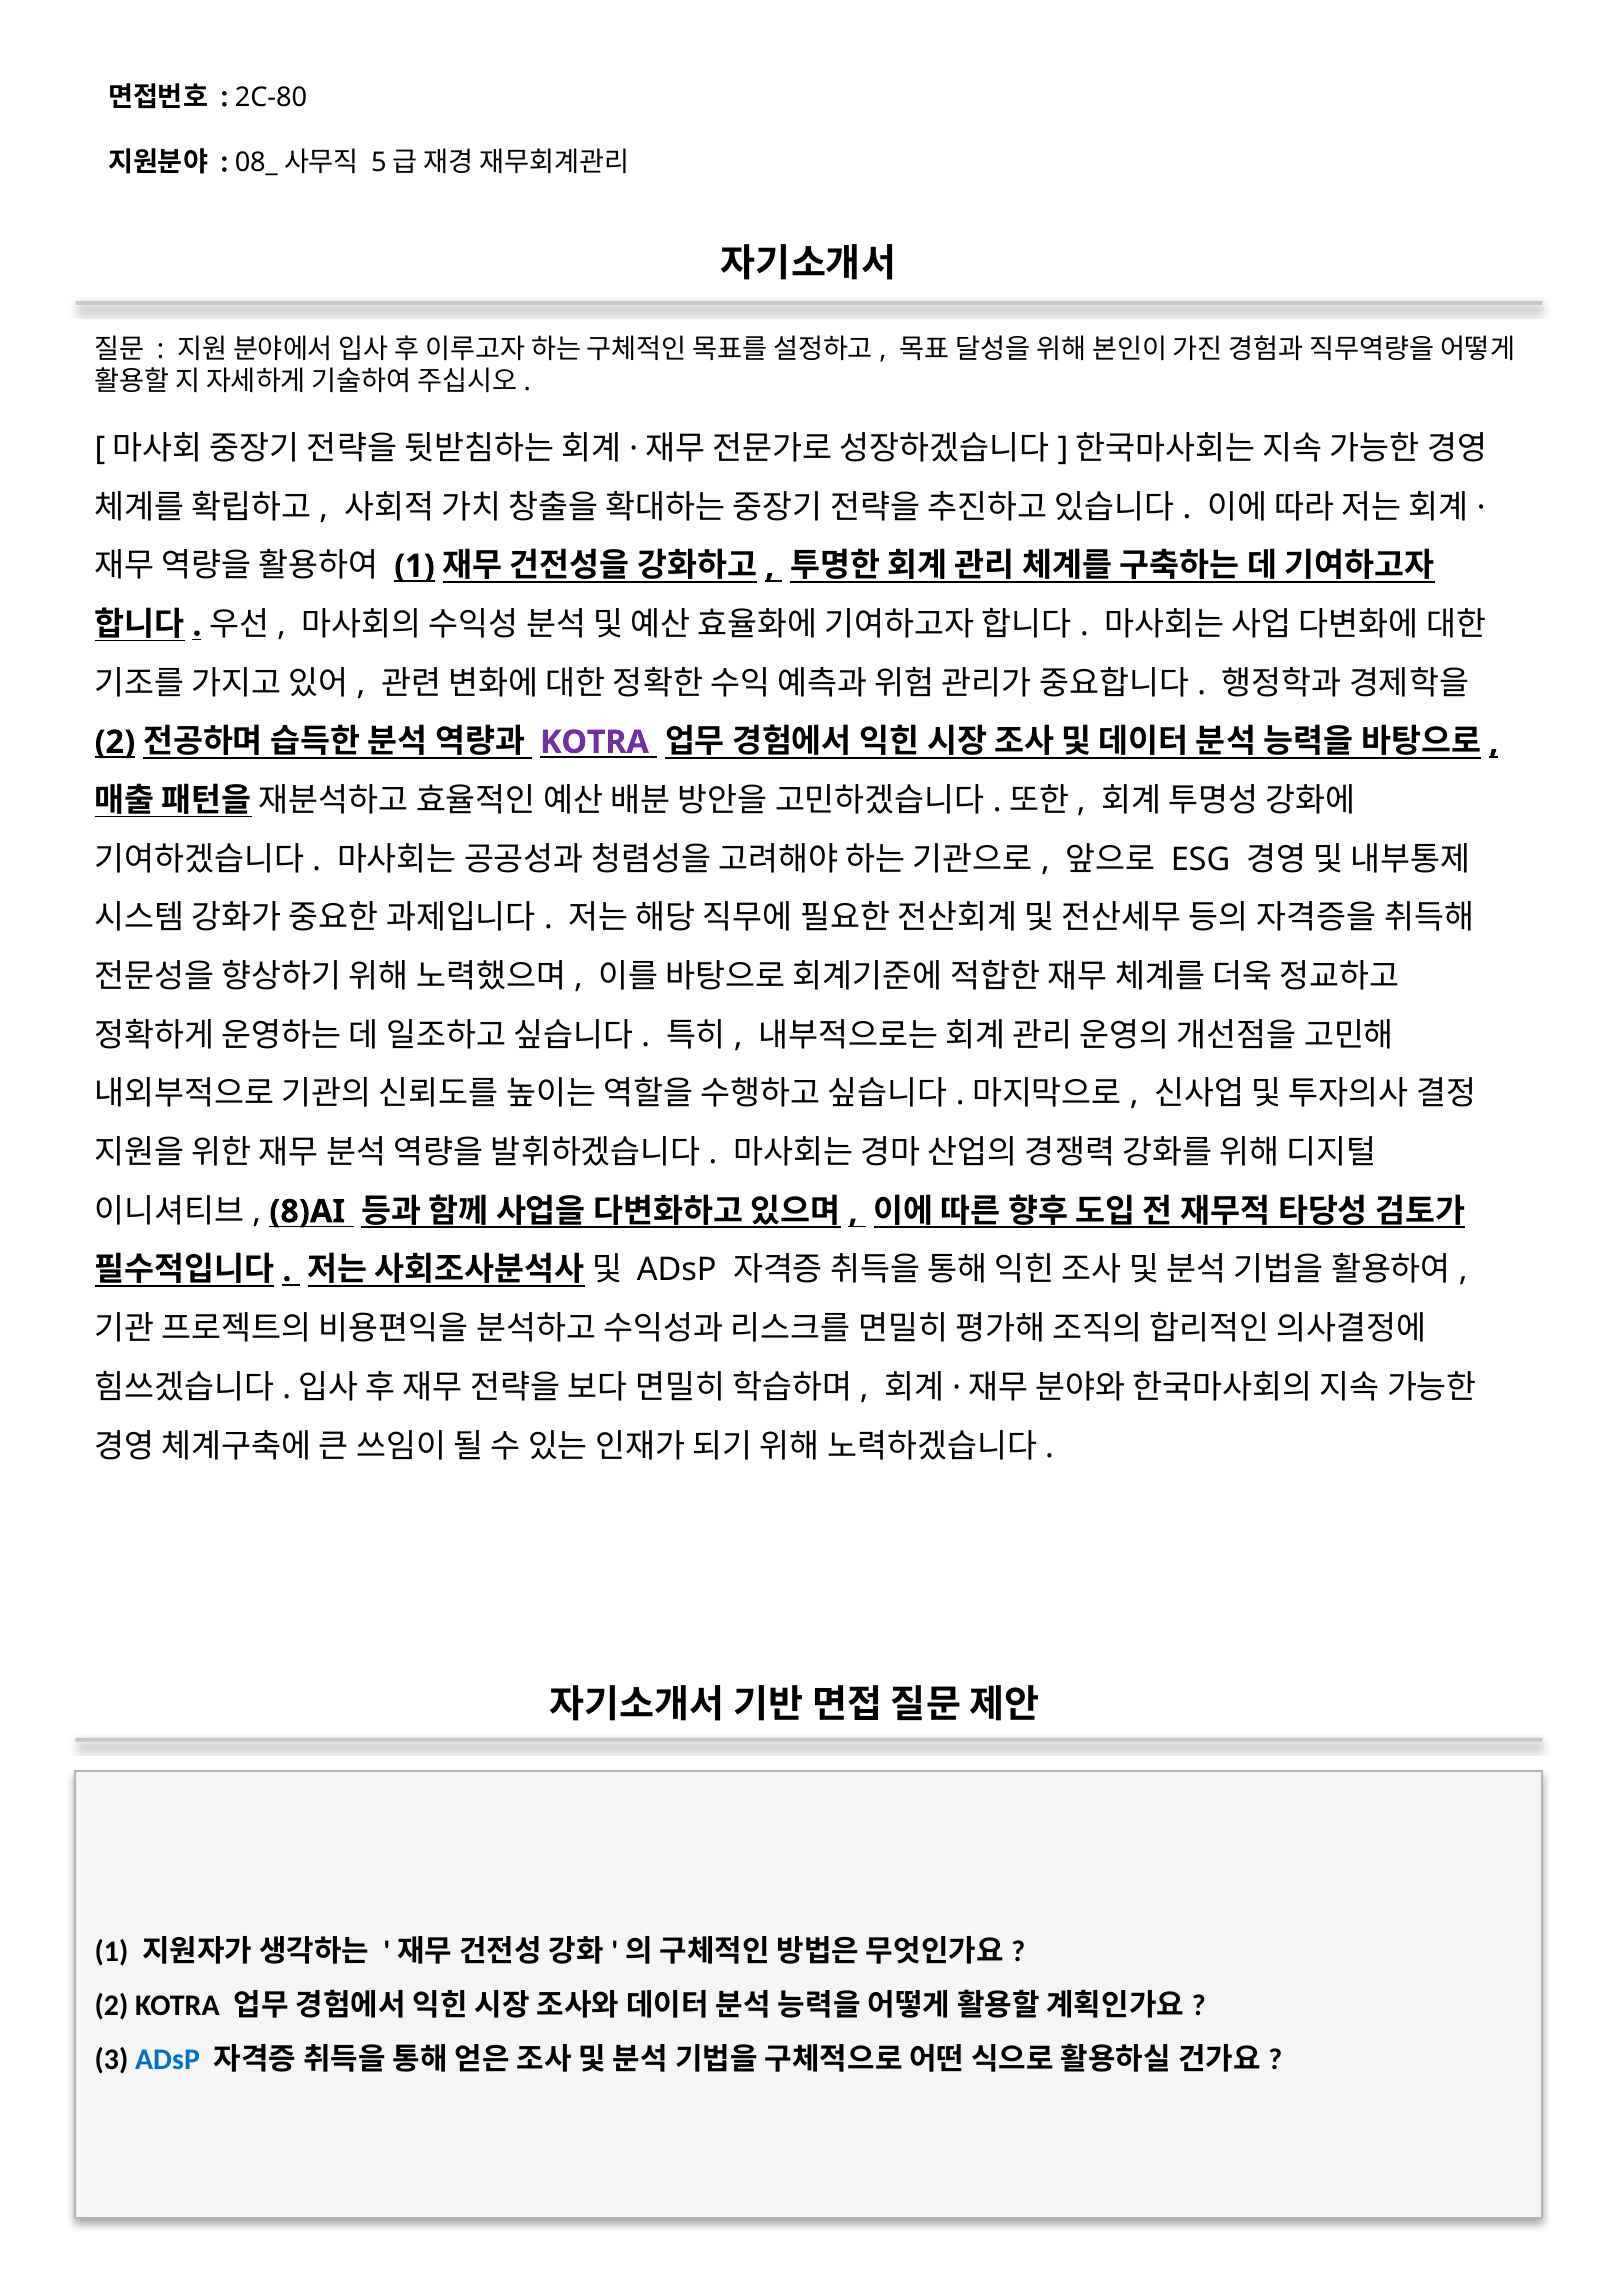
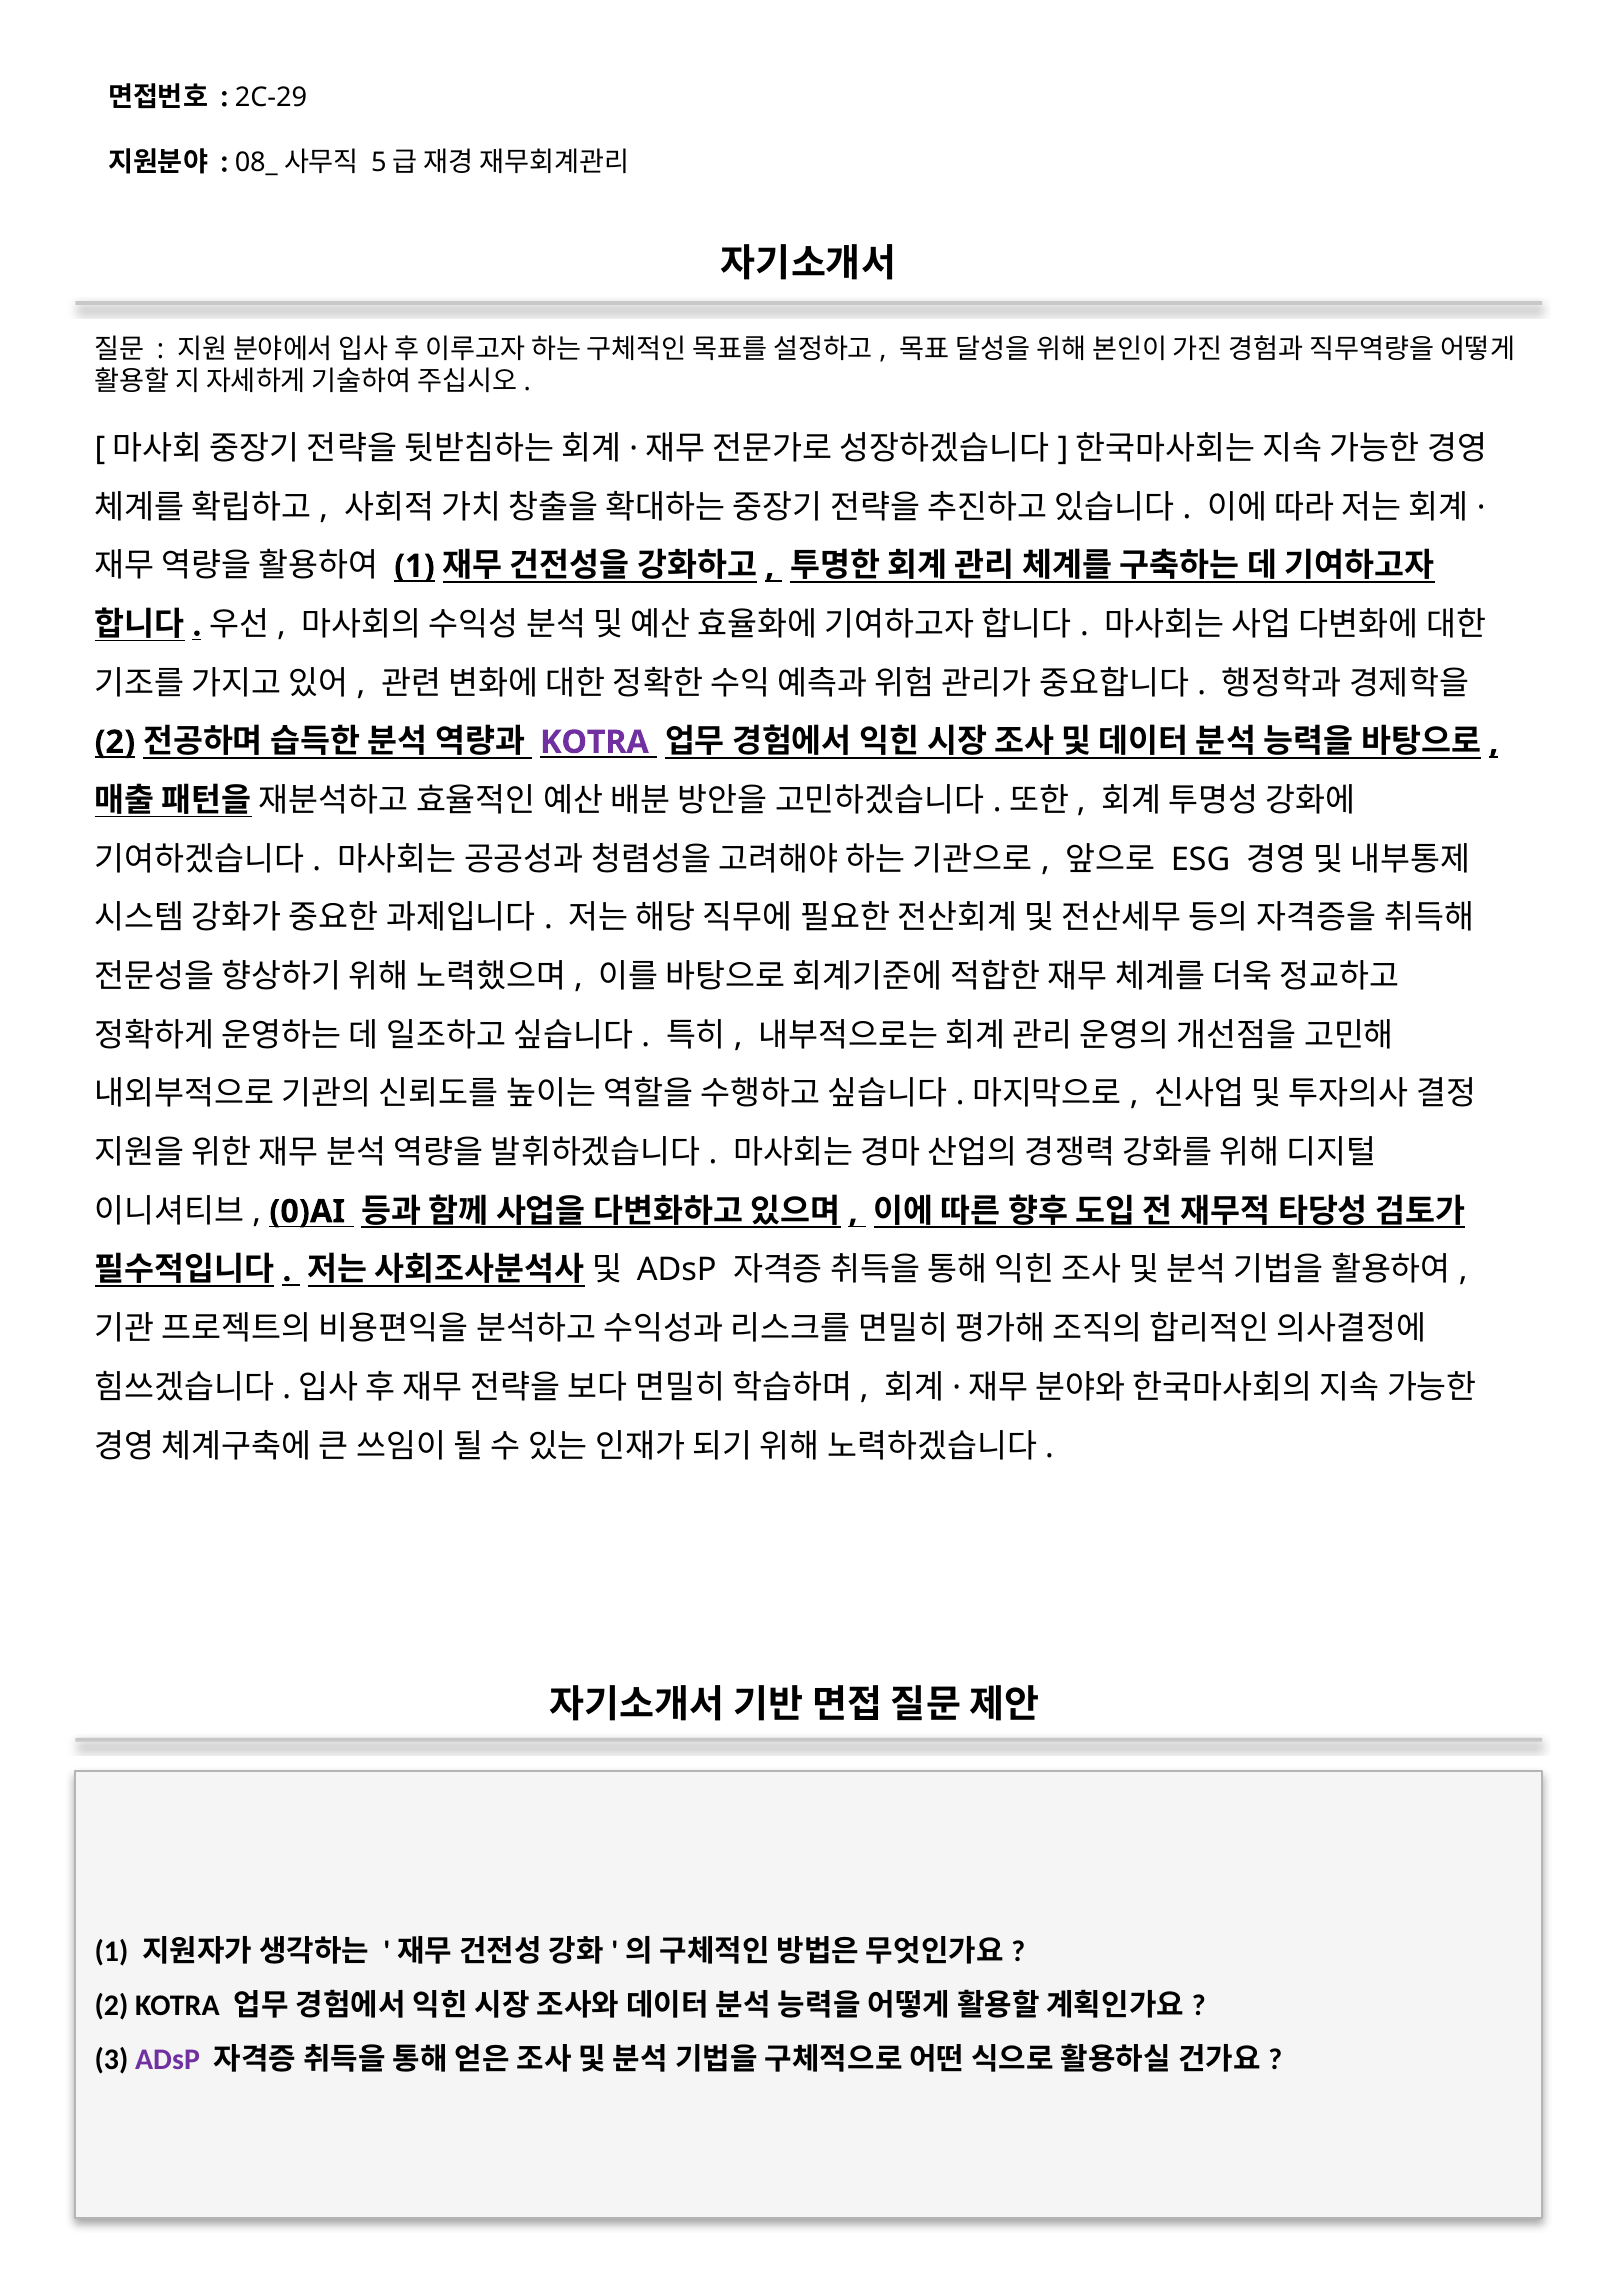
2C-80: 2C-80 -> 2C-29
8)AI: 8)AI -> 0)AI
ADsP at (167, 2059) colour: blue -> purple
